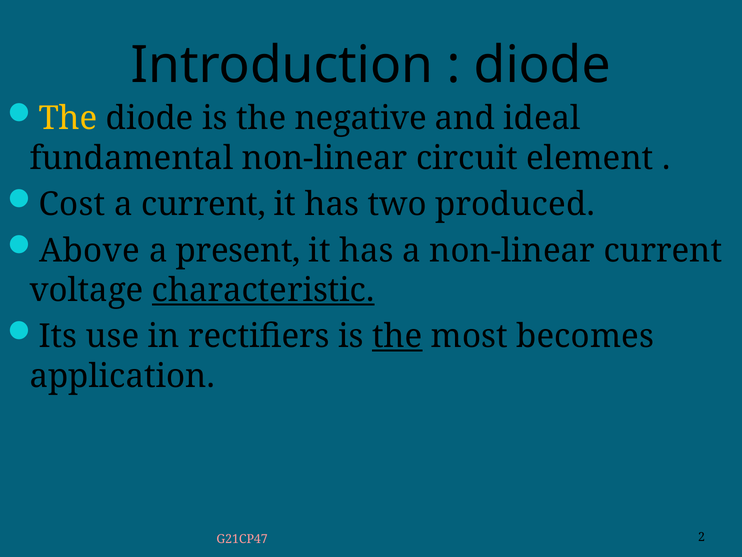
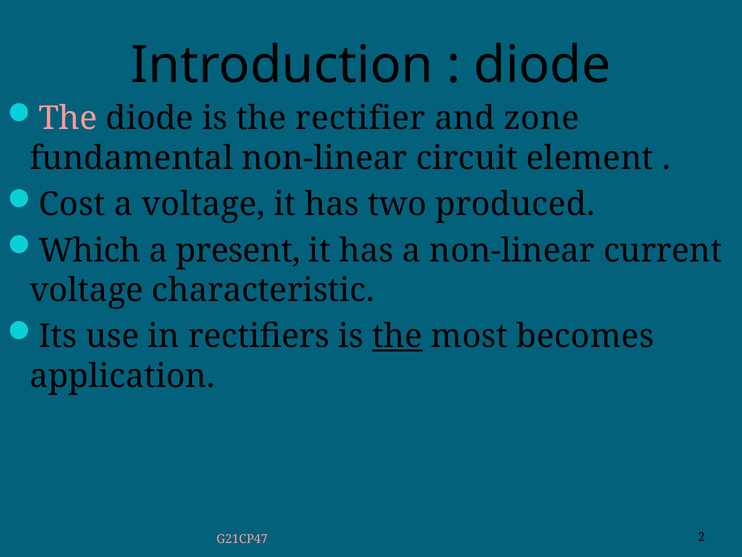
The at (68, 118) colour: yellow -> pink
negative: negative -> rectifier
ideal: ideal -> zone
a current: current -> voltage
Above: Above -> Which
characteristic underline: present -> none
